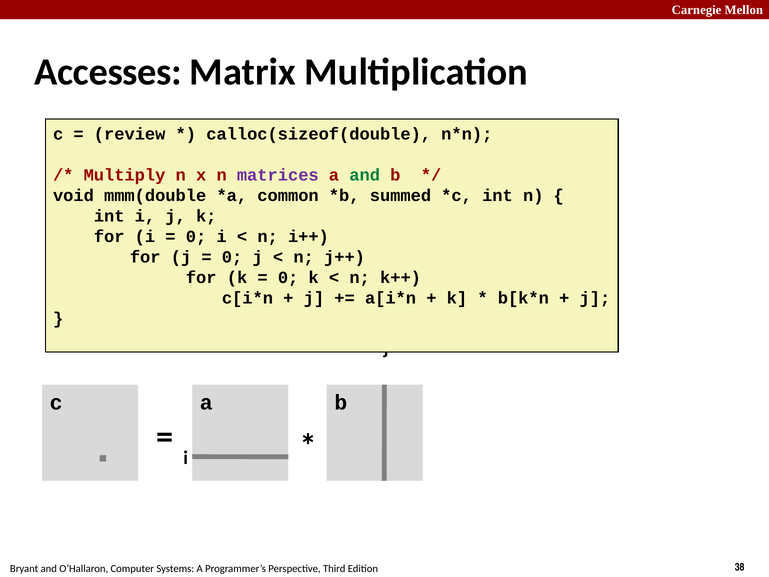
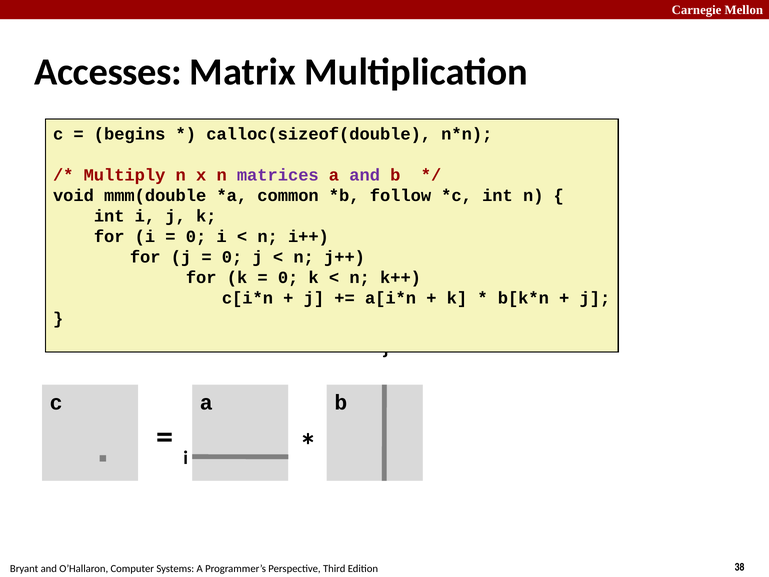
review: review -> begins
and at (365, 175) colour: green -> purple
summed: summed -> follow
